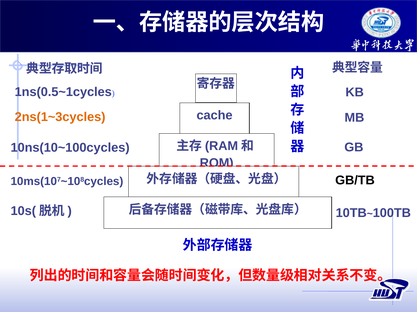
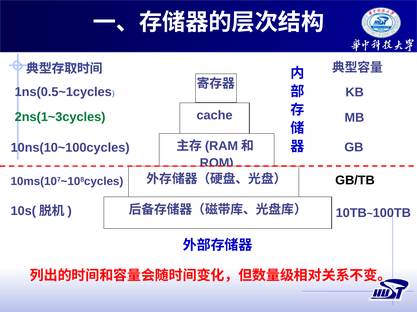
2ns(1~3cycles colour: orange -> green
